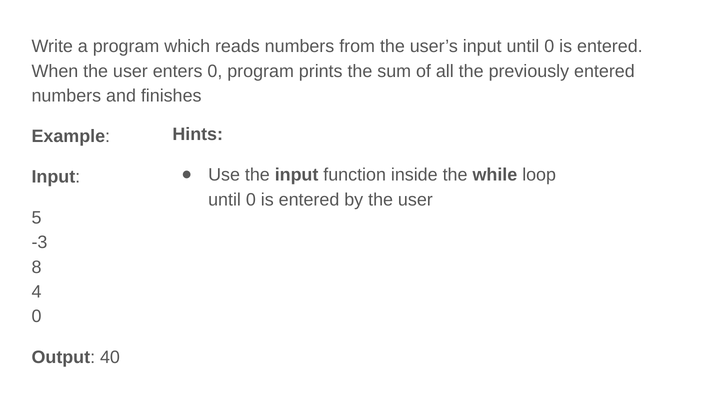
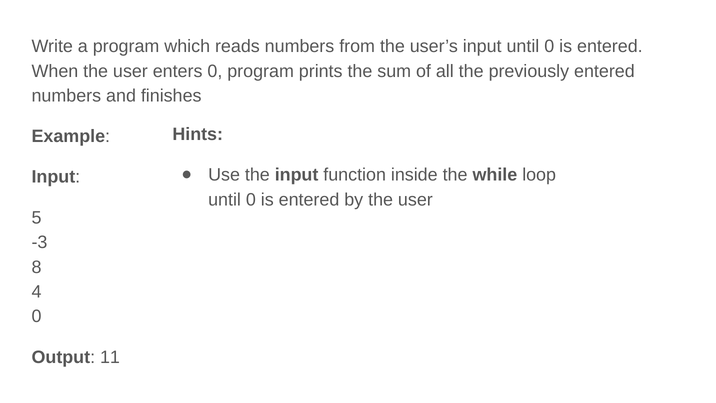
40: 40 -> 11
